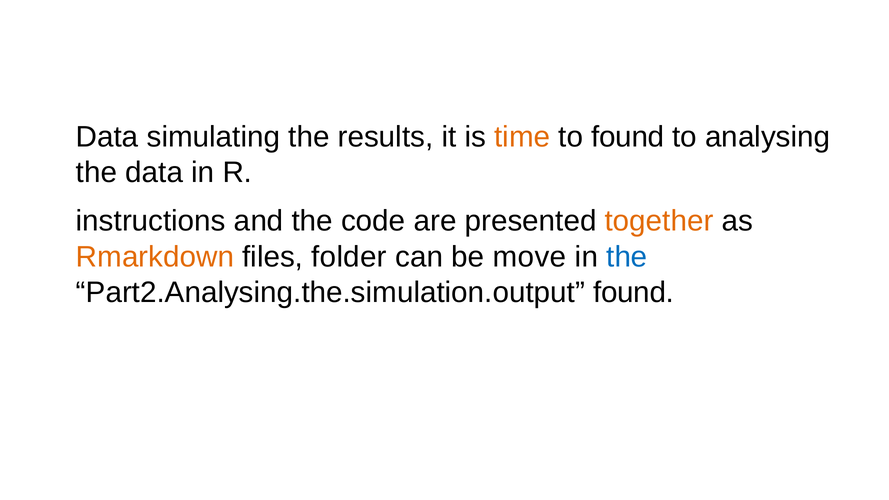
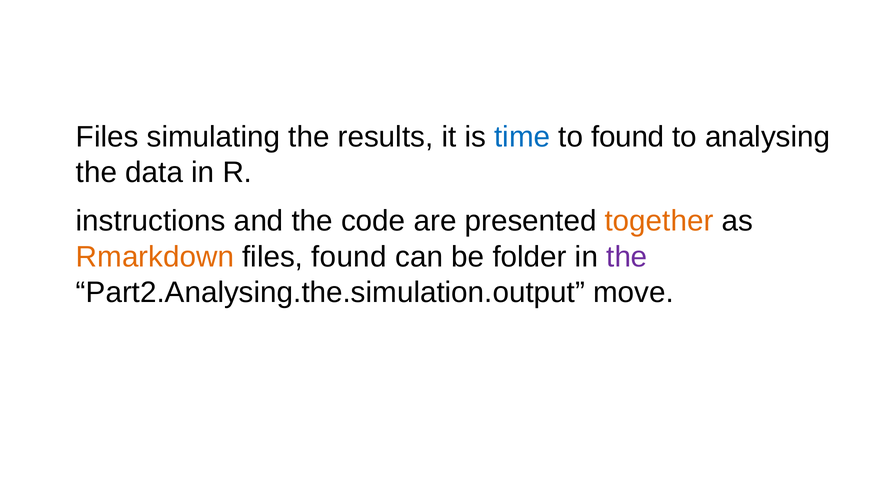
Data at (107, 137): Data -> Files
time colour: orange -> blue
files folder: folder -> found
move: move -> folder
the at (627, 257) colour: blue -> purple
Part2.Analysing.the.simulation.output found: found -> move
